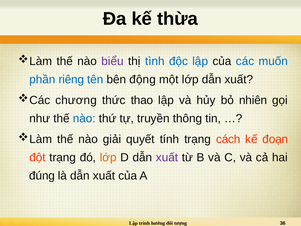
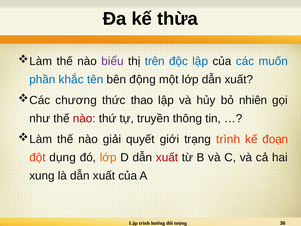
tình: tình -> trên
riêng: riêng -> khắc
nào at (84, 118) colour: blue -> red
tính: tính -> giới
trạng cách: cách -> trình
đột trạng: trạng -> dụng
xuất at (167, 157) colour: purple -> red
đúng: đúng -> xung
